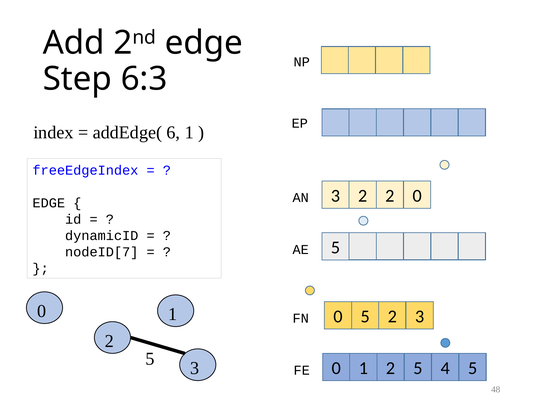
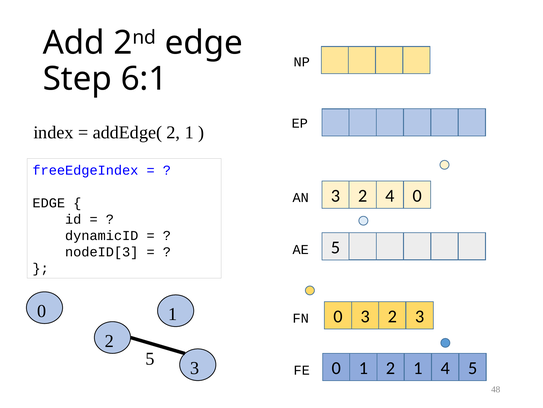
6:3: 6:3 -> 6:1
addEdge( 6: 6 -> 2
2 2: 2 -> 4
nodeID[7: nodeID[7 -> nodeID[3
5 at (365, 316): 5 -> 3
1 2 5: 5 -> 1
